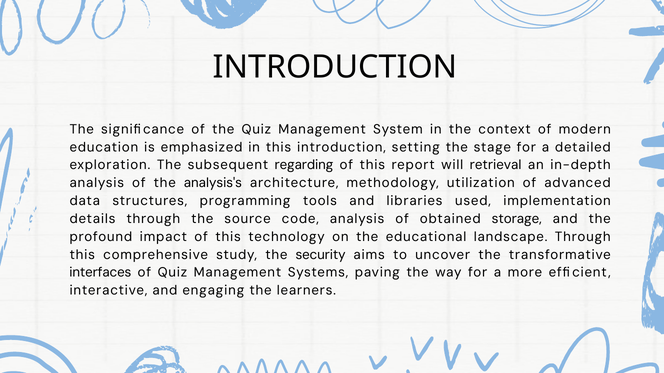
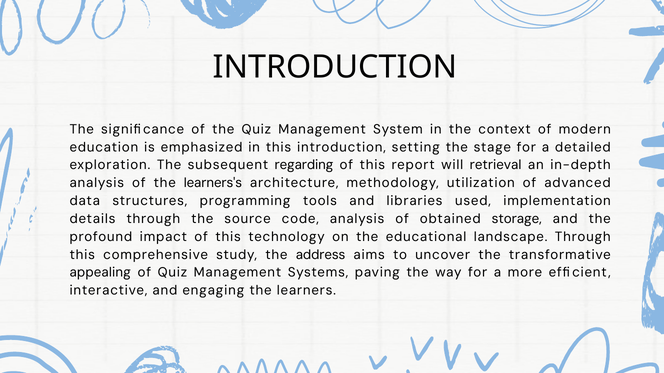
analysis's: analysis's -> learners's
security: security -> address
interfaces: interfaces -> appealing
